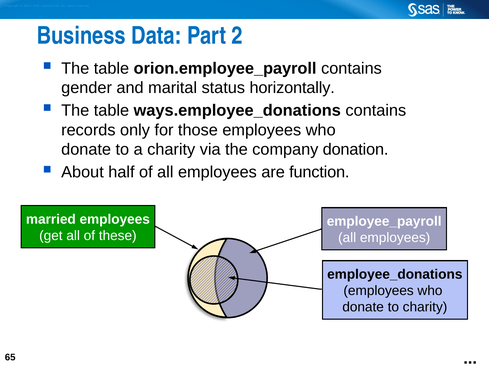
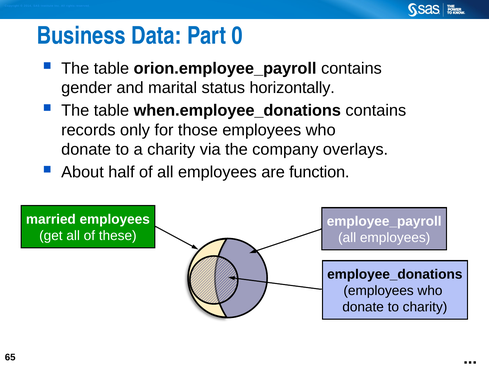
2: 2 -> 0
ways.employee_donations: ways.employee_donations -> when.employee_donations
donation: donation -> overlays
